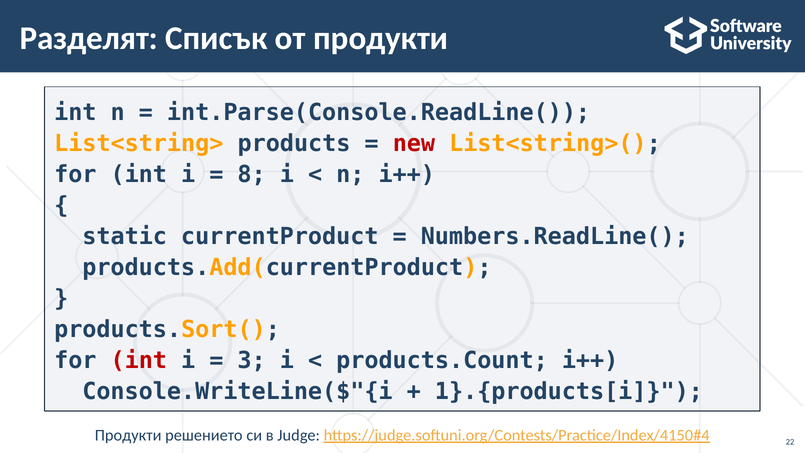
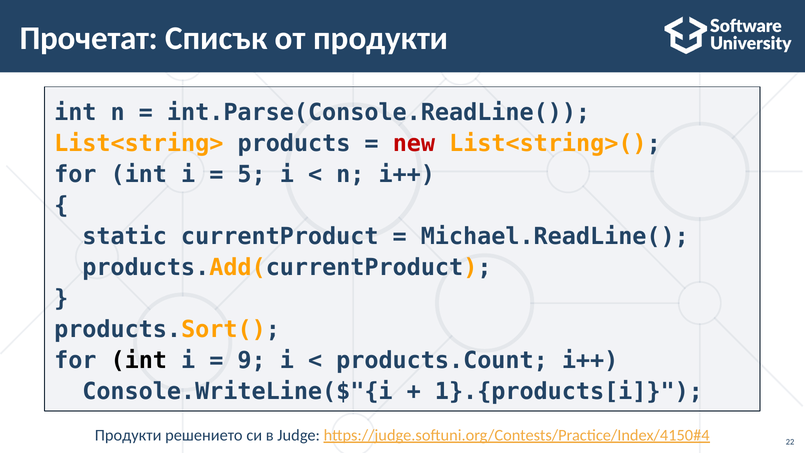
Разделят: Разделят -> Прочетат
8: 8 -> 5
Numbers.ReadLine(: Numbers.ReadLine( -> Michael.ReadLine(
int at (139, 360) colour: red -> black
3: 3 -> 9
